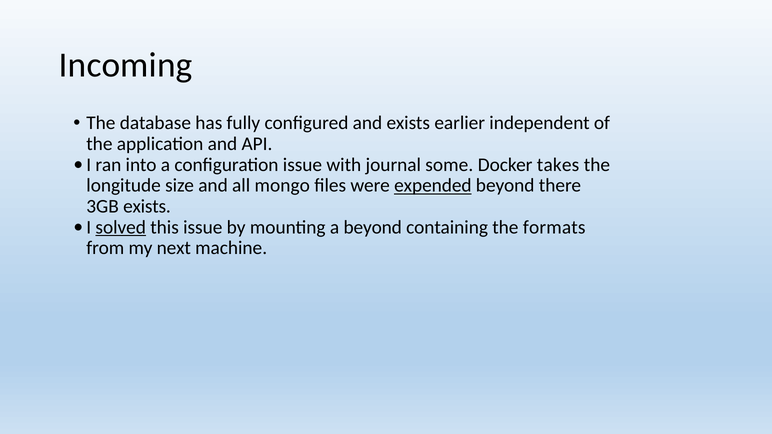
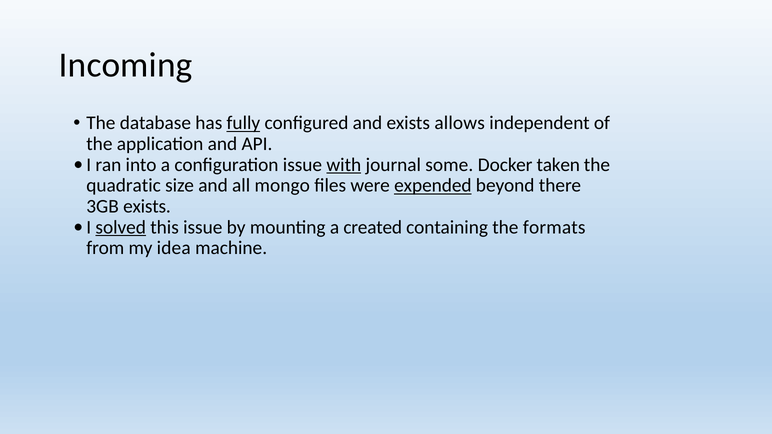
fully underline: none -> present
earlier: earlier -> allows
with underline: none -> present
takes: takes -> taken
longitude: longitude -> quadratic
a beyond: beyond -> created
next: next -> idea
